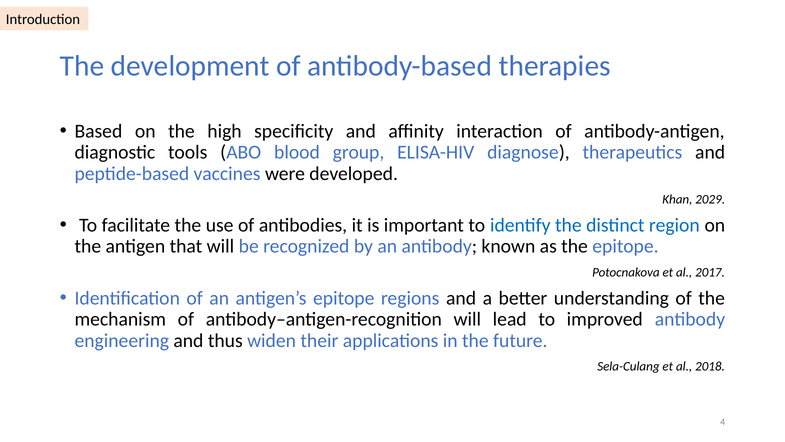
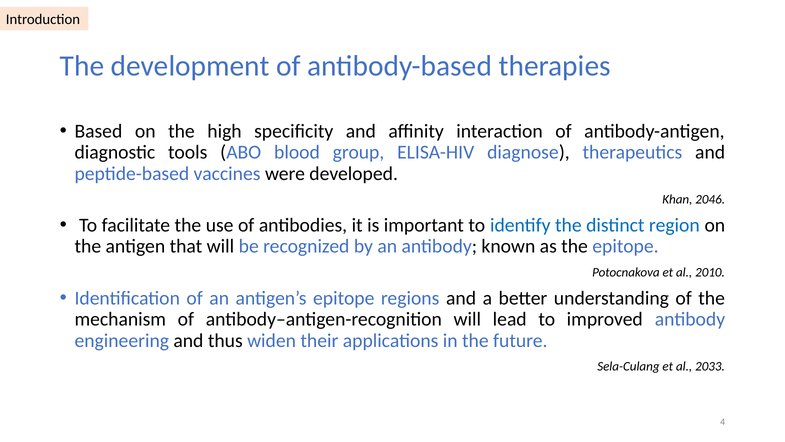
2029: 2029 -> 2046
2017: 2017 -> 2010
2018: 2018 -> 2033
